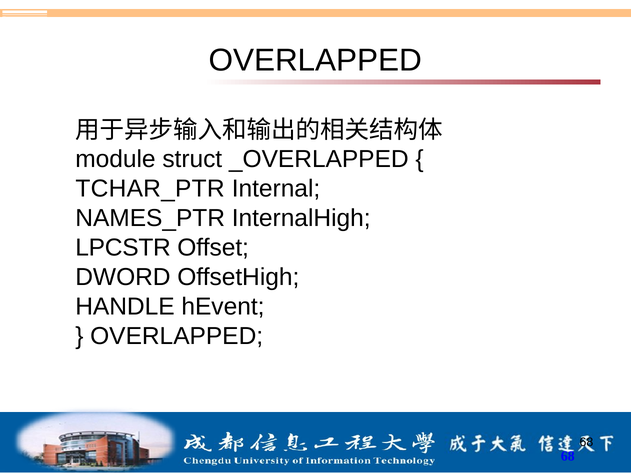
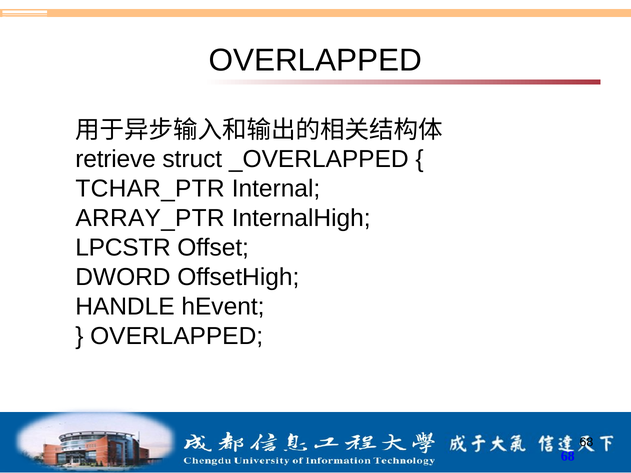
module: module -> retrieve
NAMES_PTR: NAMES_PTR -> ARRAY_PTR
